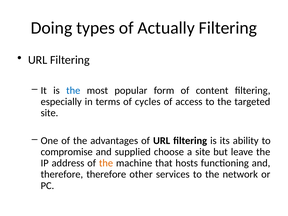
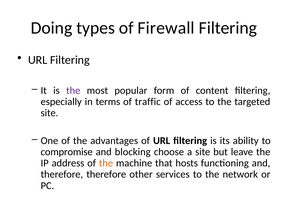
Actually: Actually -> Firewall
the at (73, 90) colour: blue -> purple
cycles: cycles -> traffic
supplied: supplied -> blocking
